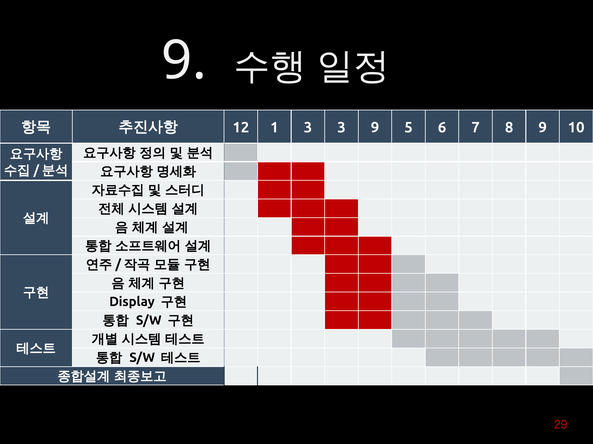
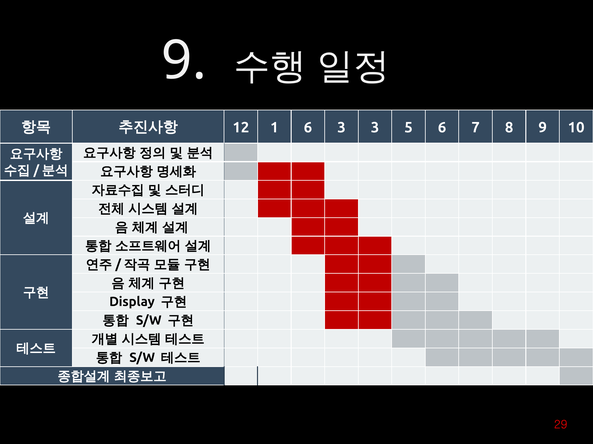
1 3: 3 -> 6
3 9: 9 -> 3
